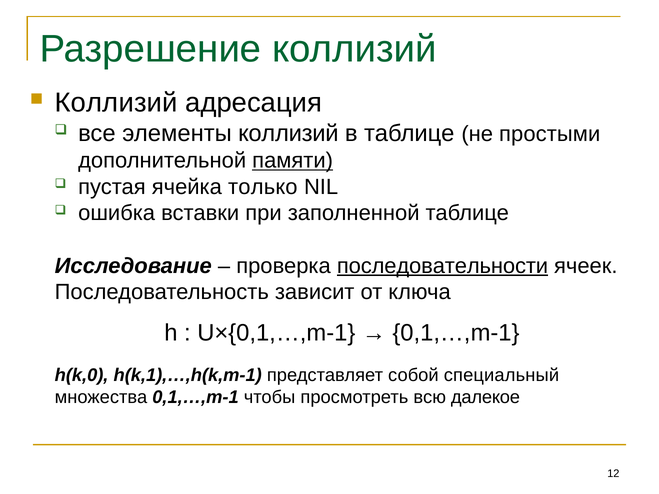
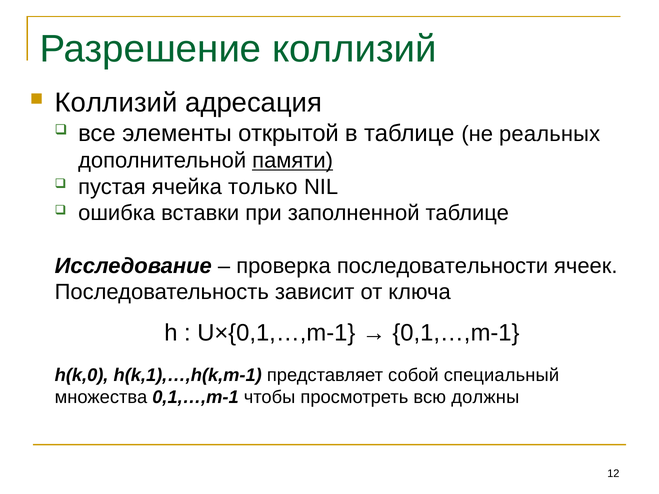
элементы коллизий: коллизий -> открытой
простыми: простыми -> реальных
последовательности underline: present -> none
далекое: далекое -> должны
